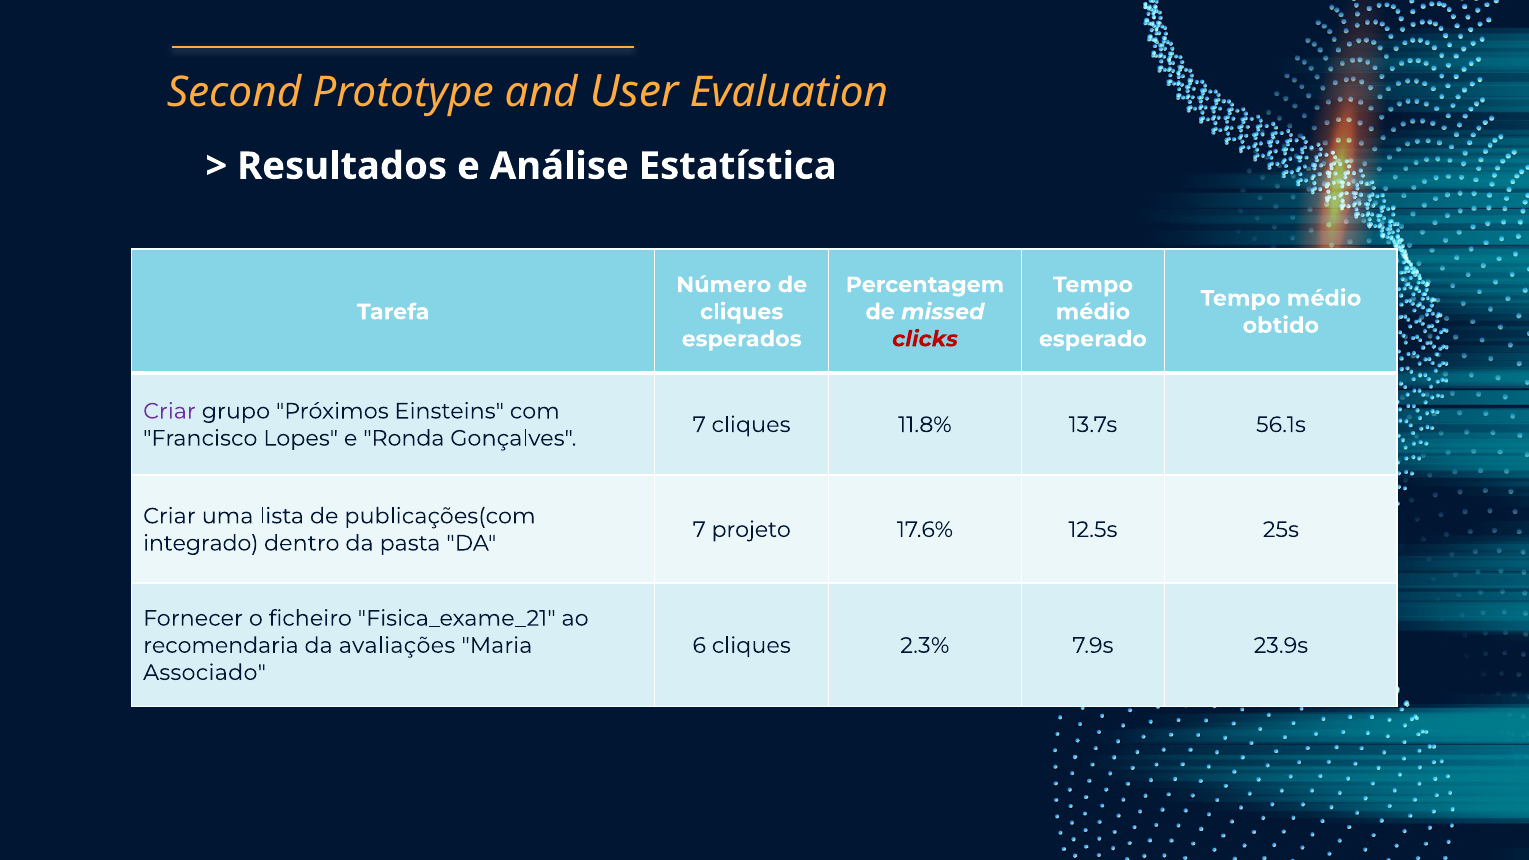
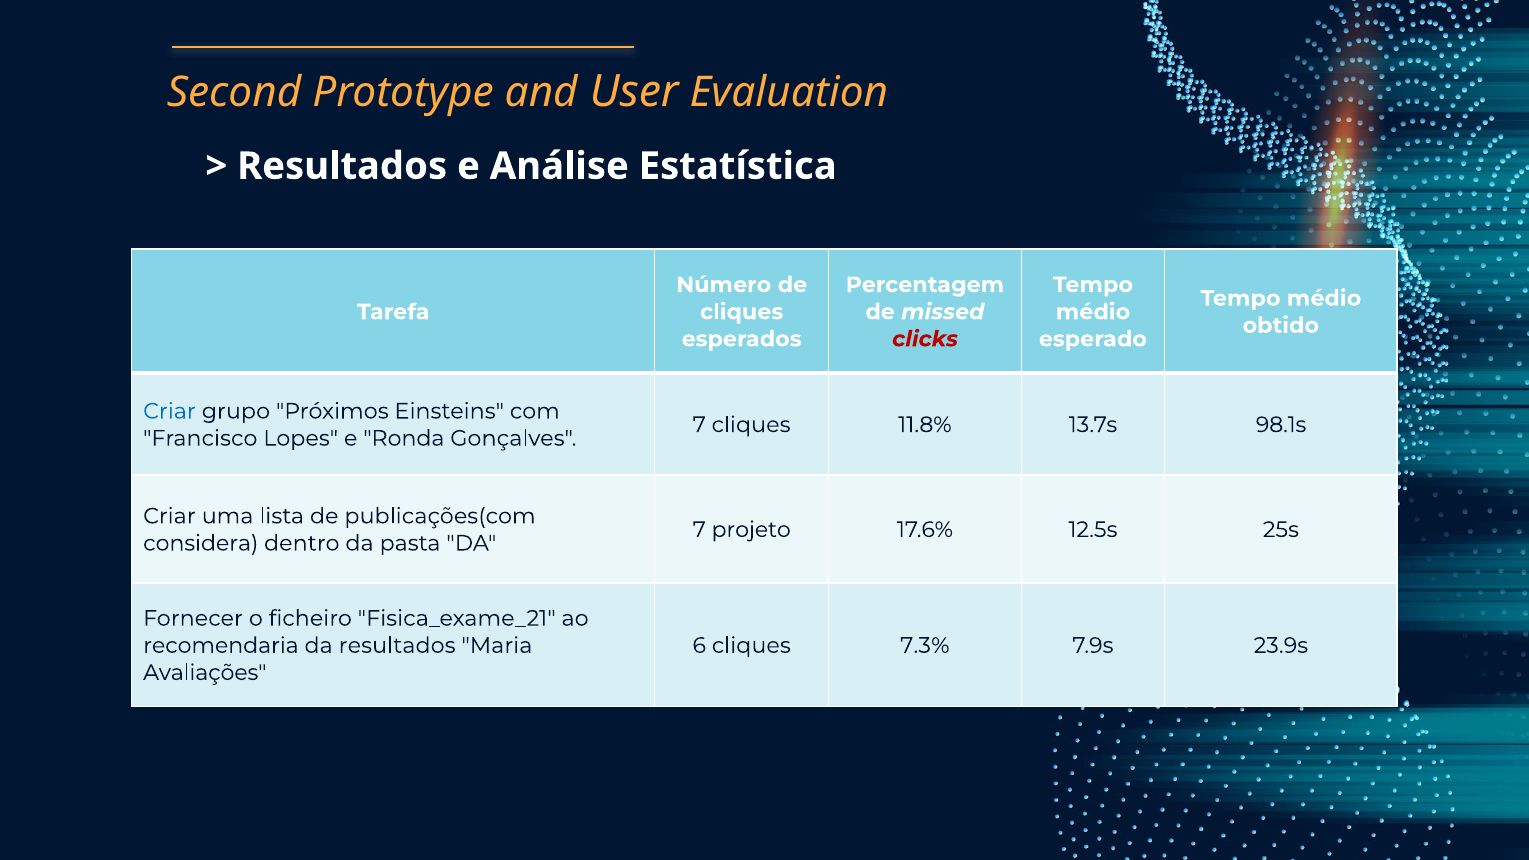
Criar at (169, 411) colour: purple -> blue
56.1s: 56.1s -> 98.1s
integrado: integrado -> considera
da avaliações: avaliações -> resultados
2.3%: 2.3% -> 7.3%
Associado: Associado -> Avaliações
